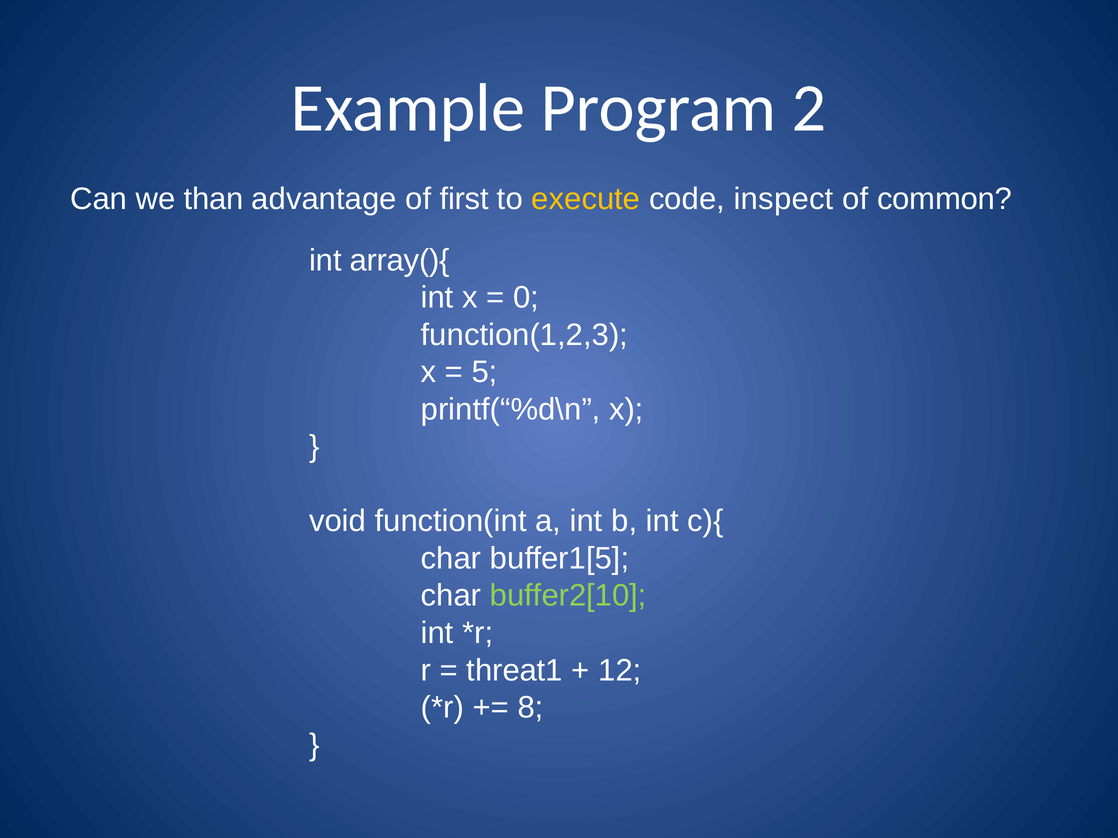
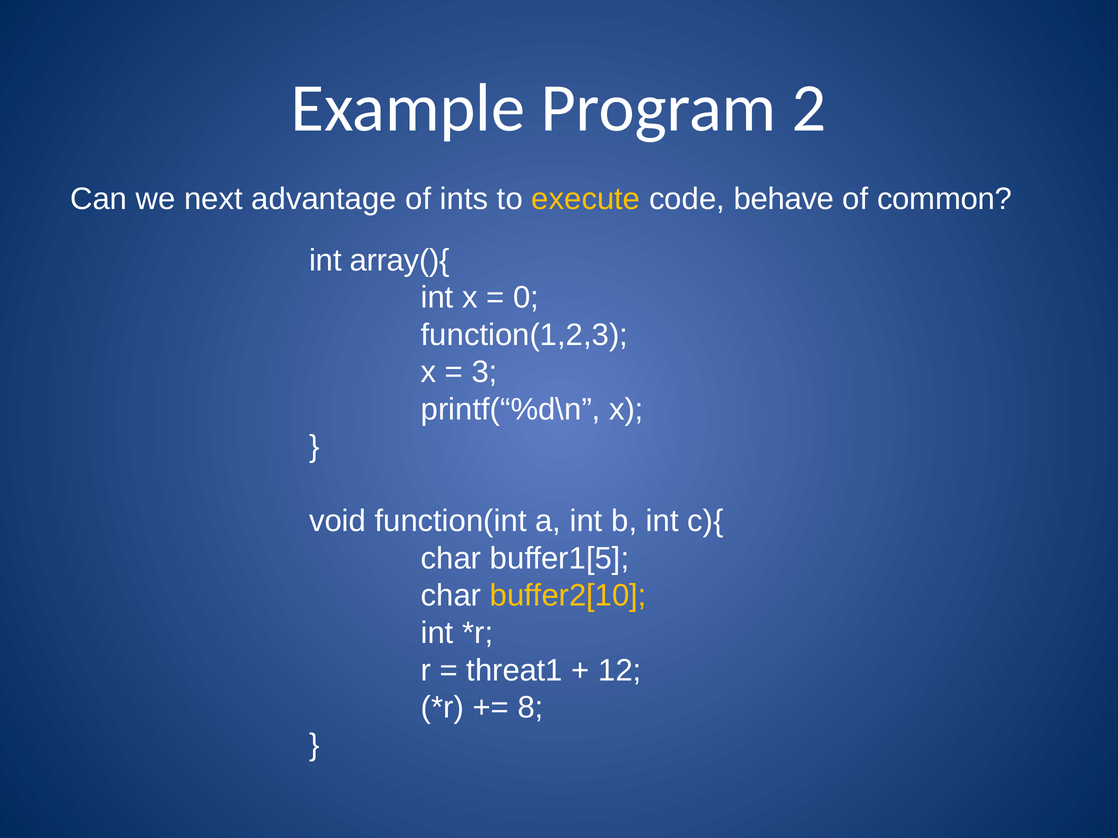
than: than -> next
first: first -> ints
inspect: inspect -> behave
5: 5 -> 3
buffer2[10 colour: light green -> yellow
